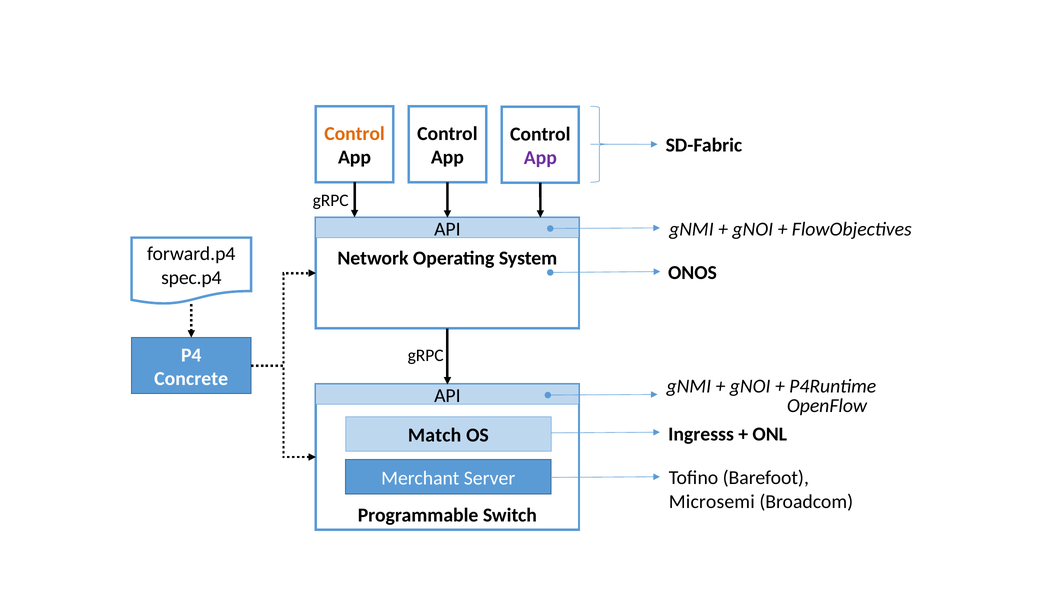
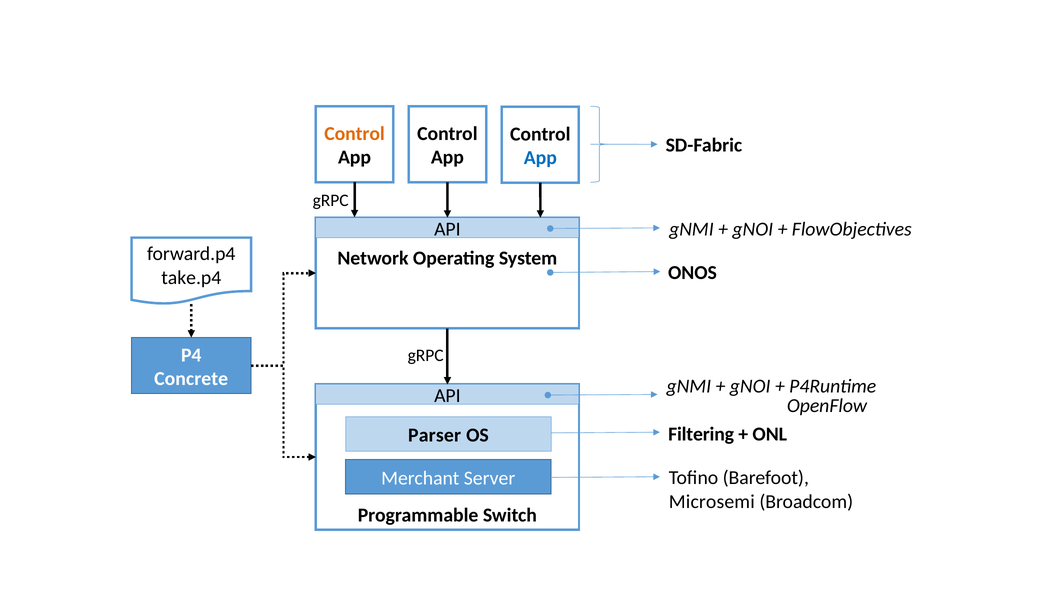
App at (540, 158) colour: purple -> blue
spec.p4: spec.p4 -> take.p4
Ingresss: Ingresss -> Filtering
Match: Match -> Parser
